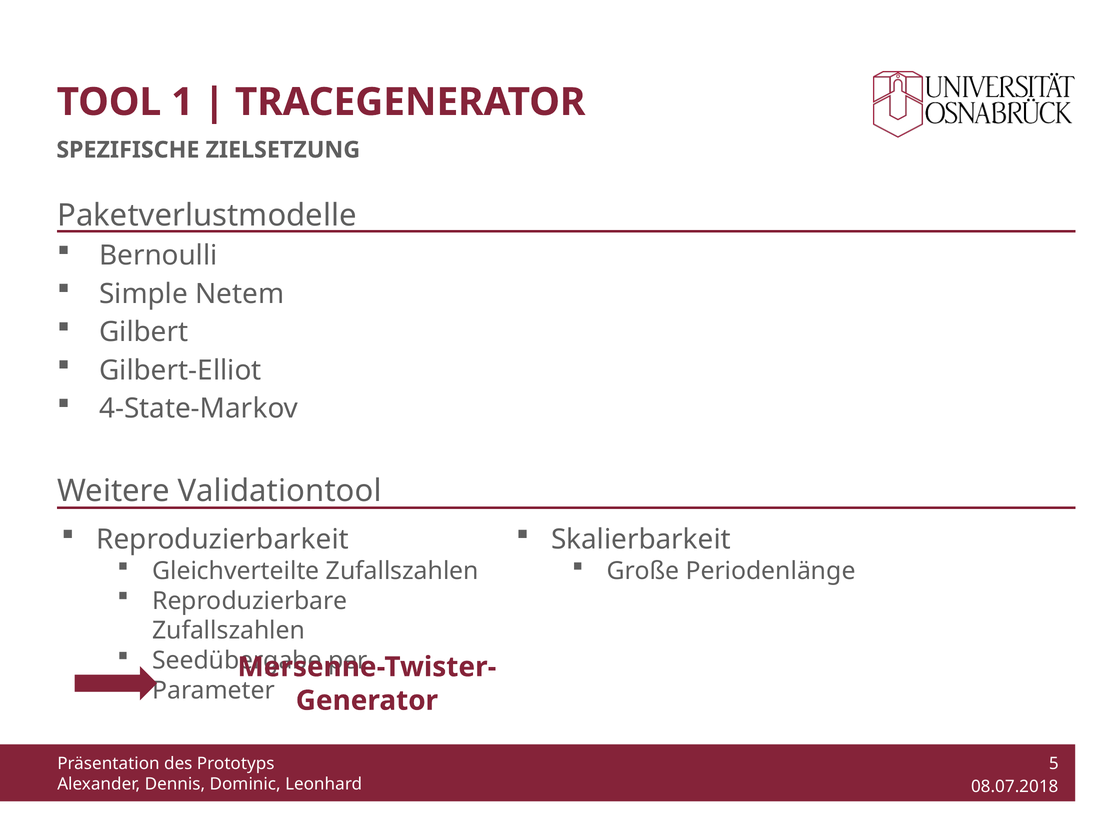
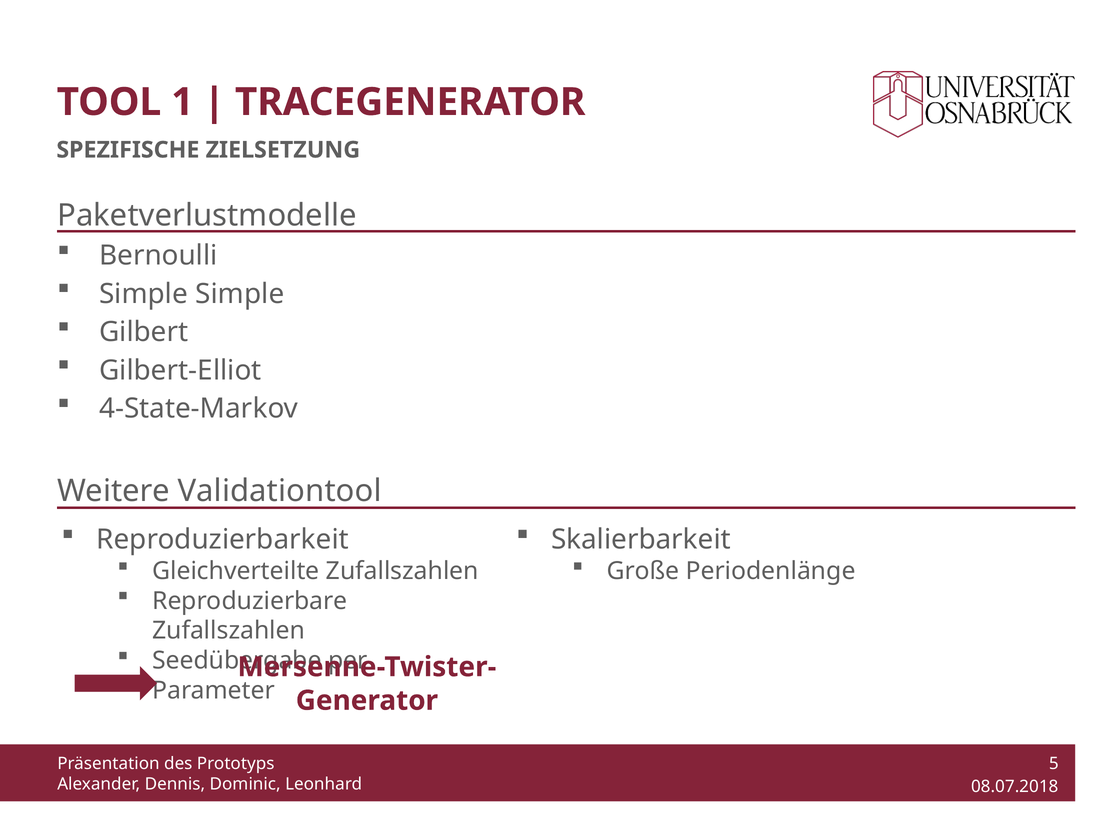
Simple Netem: Netem -> Simple
